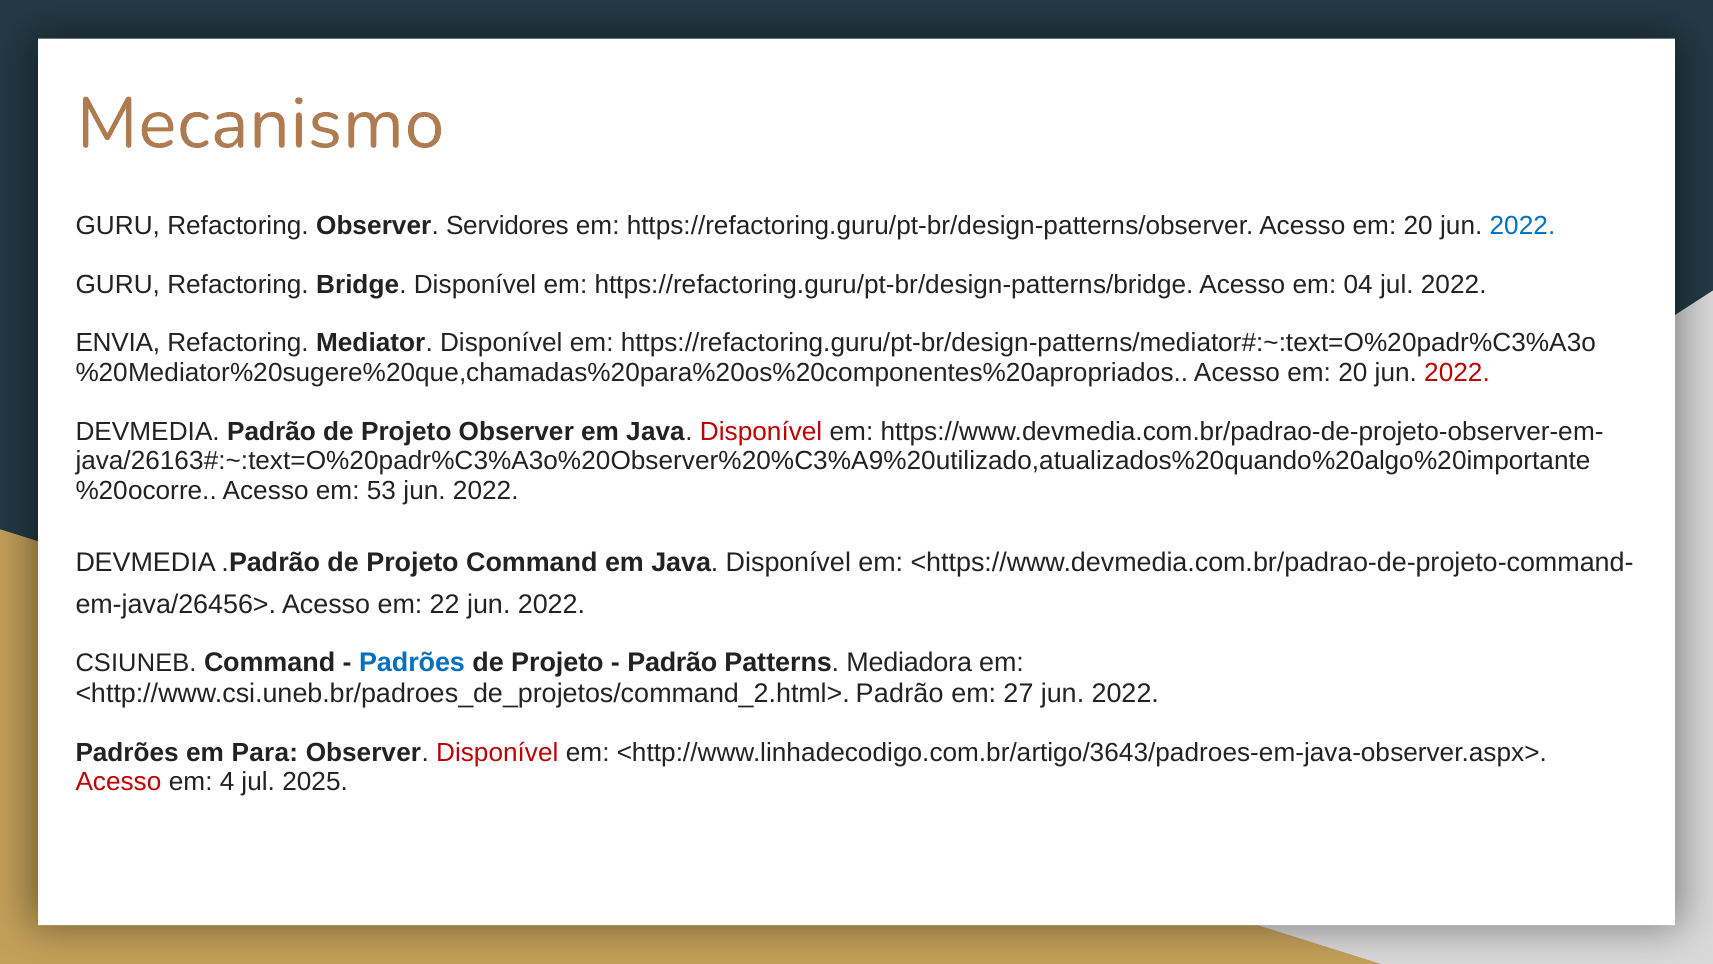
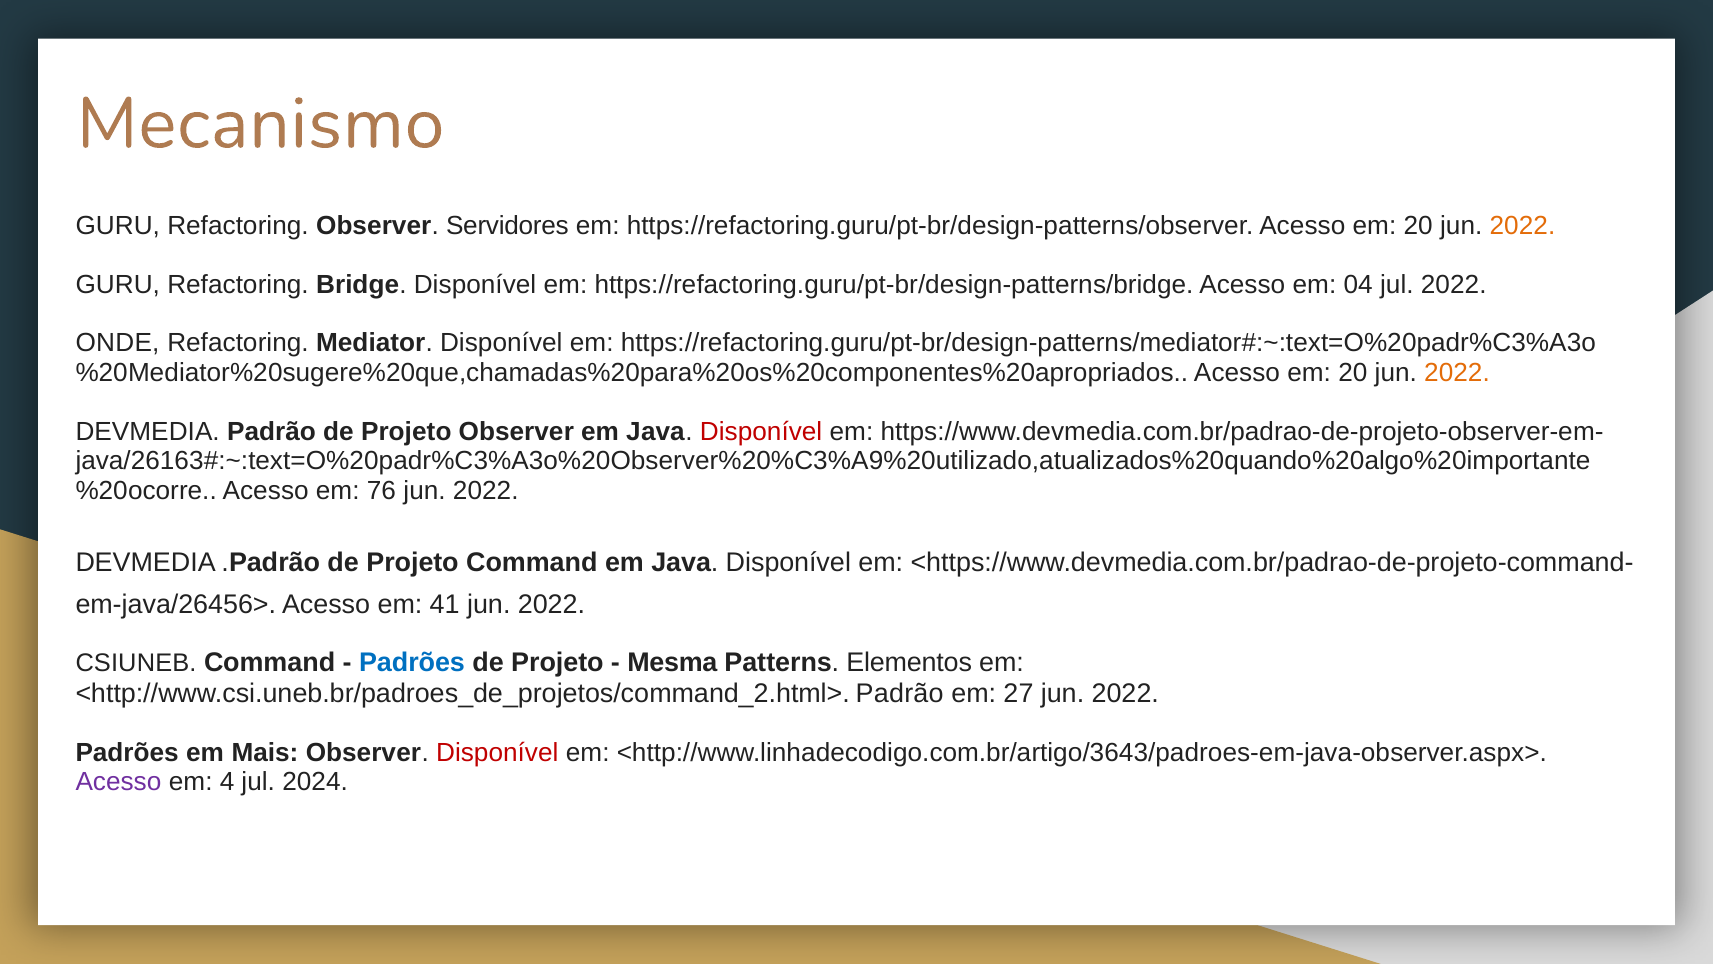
2022 at (1522, 226) colour: blue -> orange
ENVIA: ENVIA -> ONDE
2022 at (1457, 373) colour: red -> orange
53: 53 -> 76
22: 22 -> 41
Padrão at (672, 663): Padrão -> Mesma
Mediadora: Mediadora -> Elementos
Para: Para -> Mais
Acesso at (118, 782) colour: red -> purple
2025: 2025 -> 2024
